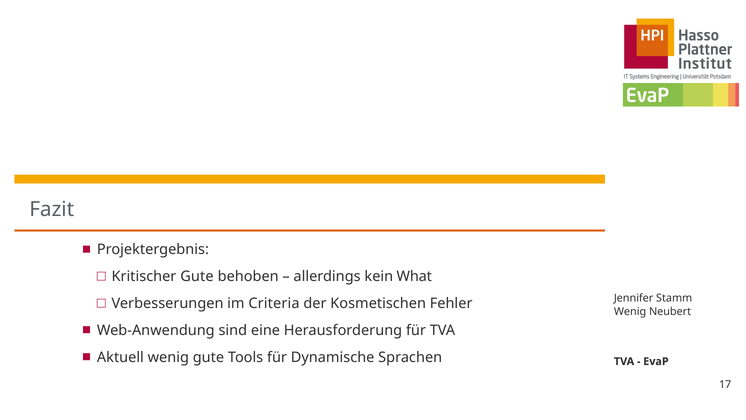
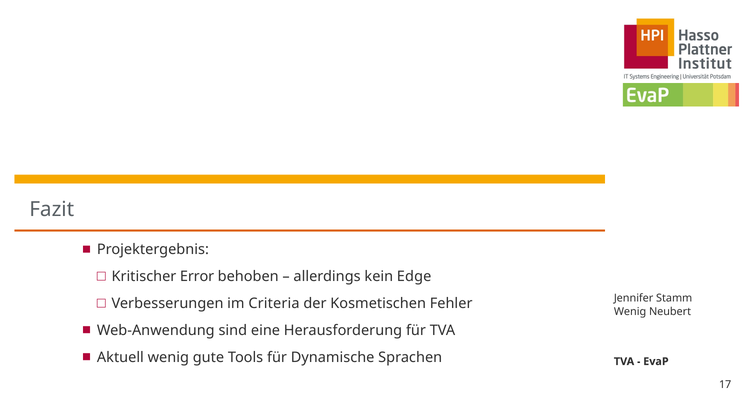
Kritischer Gute: Gute -> Error
What: What -> Edge
